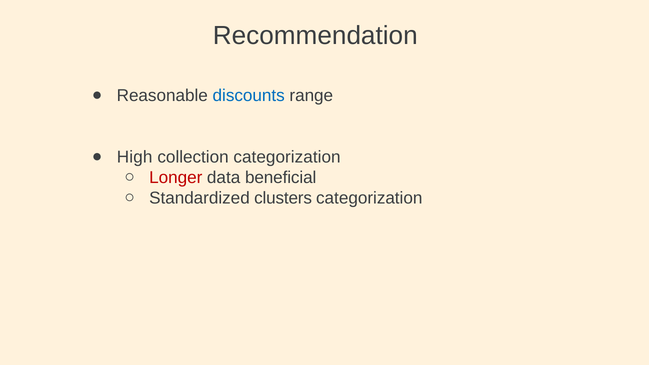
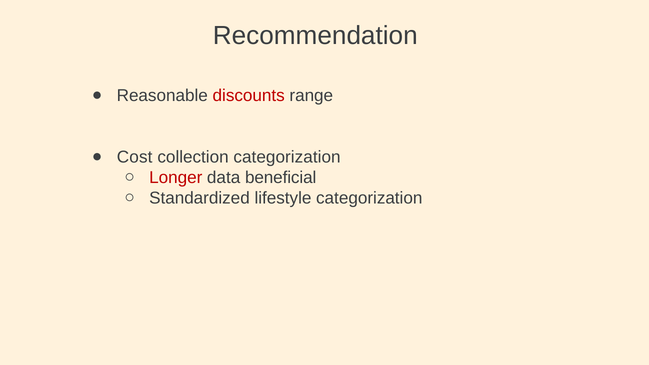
discounts colour: blue -> red
High: High -> Cost
clusters: clusters -> lifestyle
